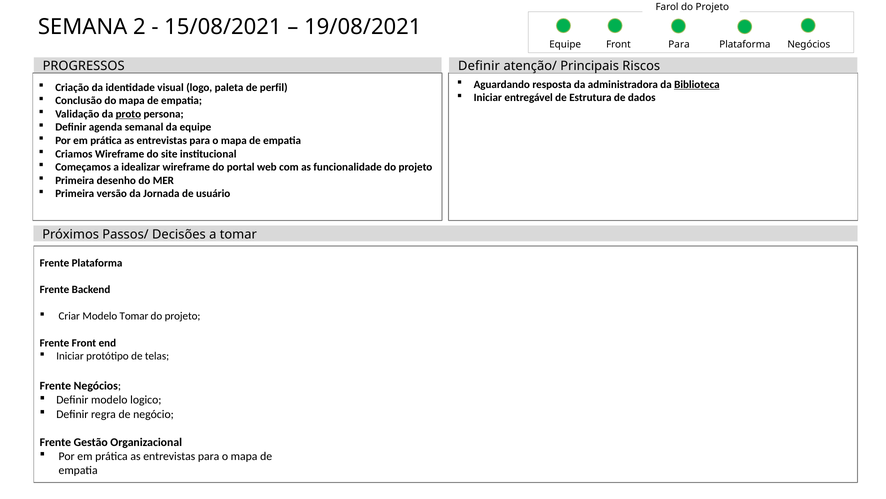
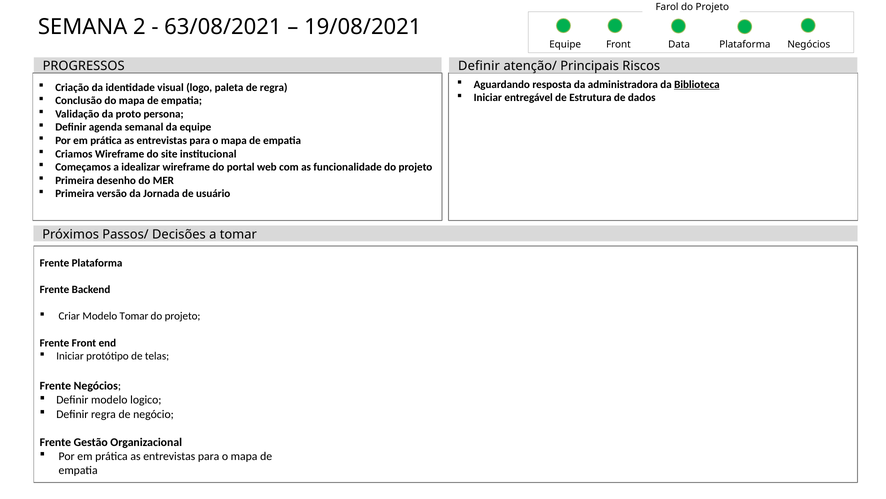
15/08/2021: 15/08/2021 -> 63/08/2021
Para at (679, 45): Para -> Data
de perfil: perfil -> regra
proto underline: present -> none
